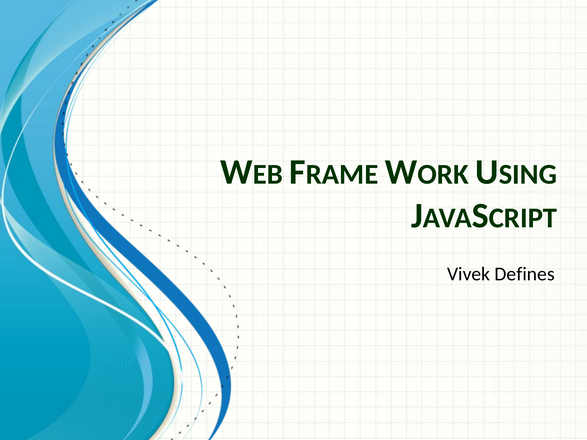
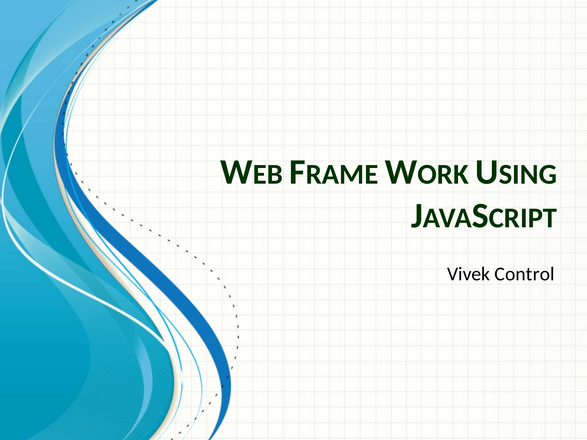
Defines: Defines -> Control
